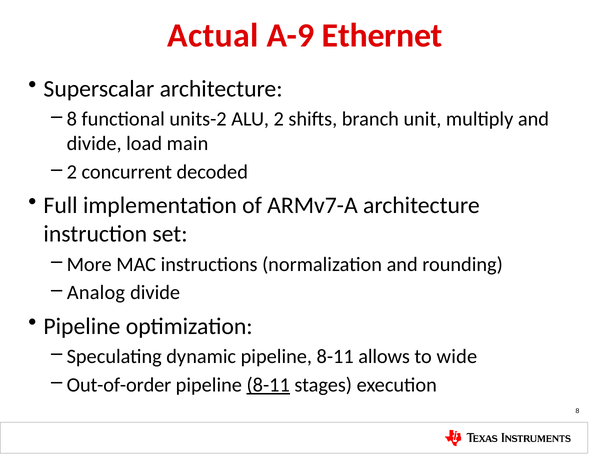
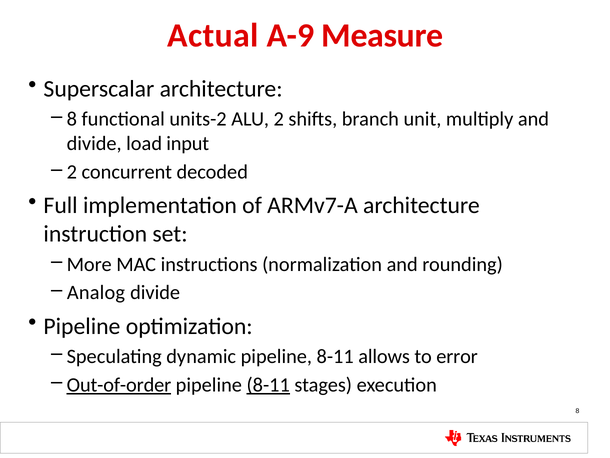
Ethernet: Ethernet -> Measure
main: main -> input
wide: wide -> error
Out-of-order underline: none -> present
